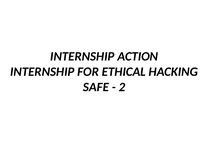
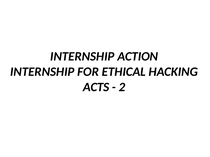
SAFE: SAFE -> ACTS
